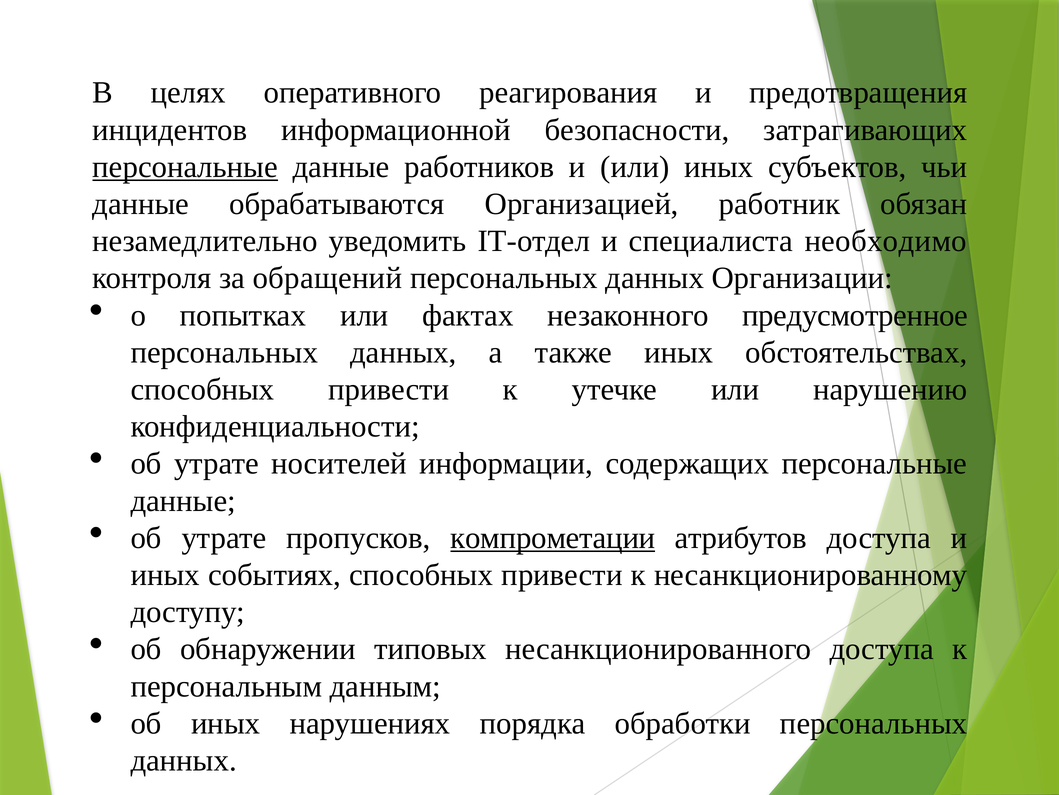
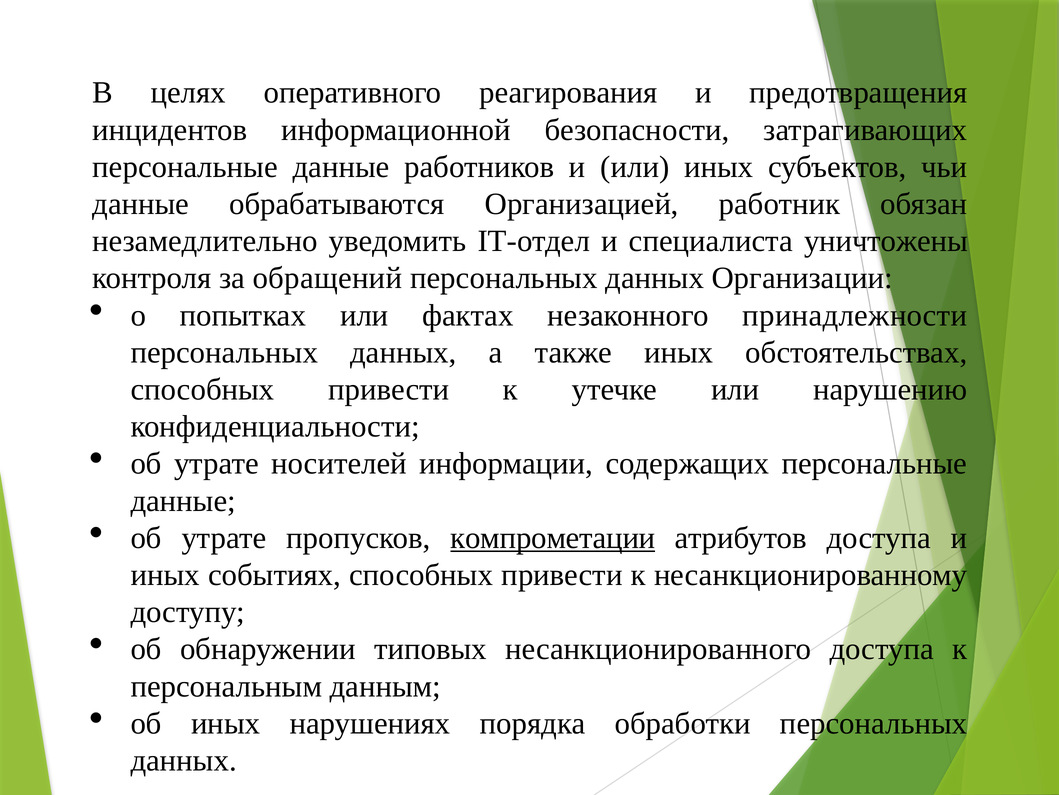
персональные at (185, 167) underline: present -> none
необходимо: необходимо -> уничтожены
предусмотренное: предусмотренное -> принадлежности
